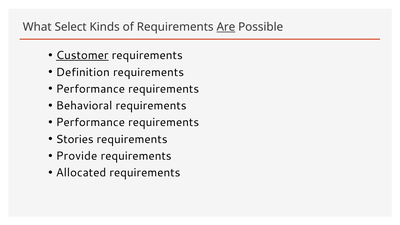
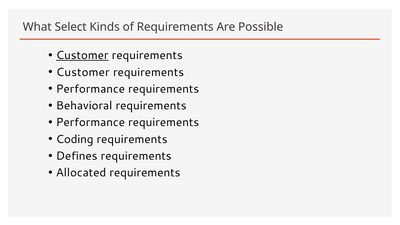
Are underline: present -> none
Definition at (83, 72): Definition -> Customer
Stories: Stories -> Coding
Provide: Provide -> Defines
